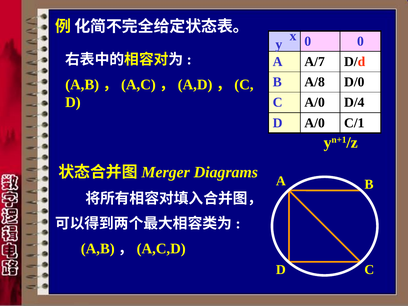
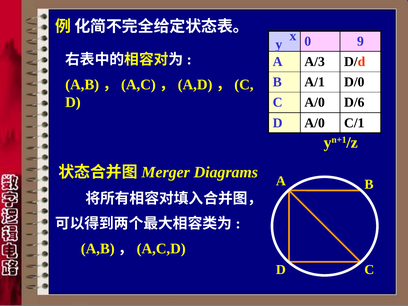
0 0: 0 -> 9
A/7: A/7 -> A/3
A/8: A/8 -> A/1
D/4: D/4 -> D/6
